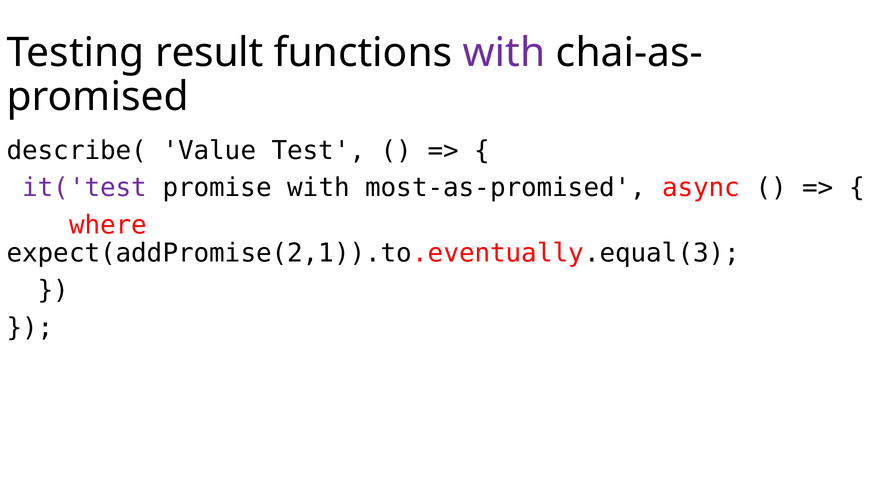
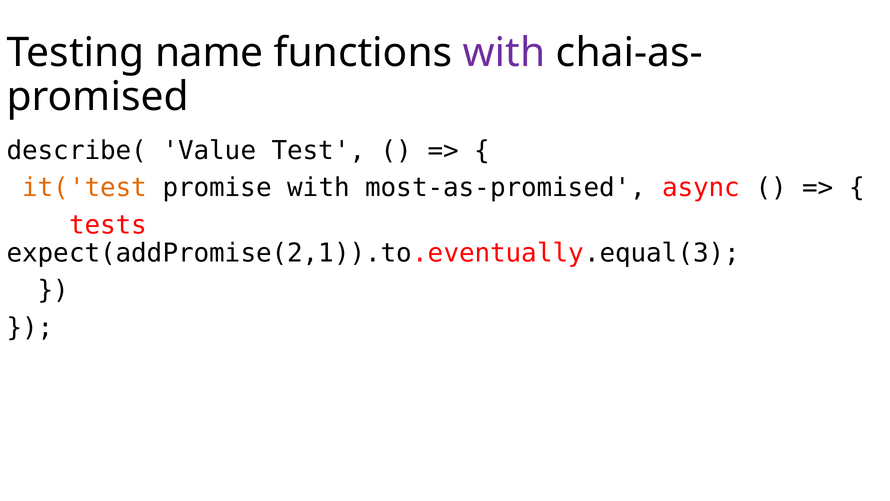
result: result -> name
it('test colour: purple -> orange
where: where -> tests
